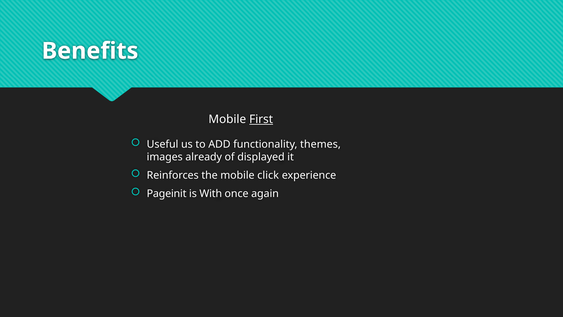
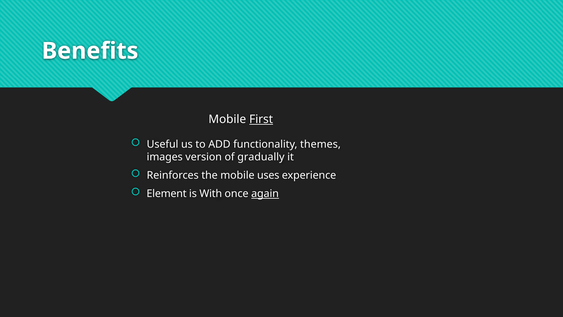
already: already -> version
displayed: displayed -> gradually
click: click -> uses
Pageinit: Pageinit -> Element
again underline: none -> present
